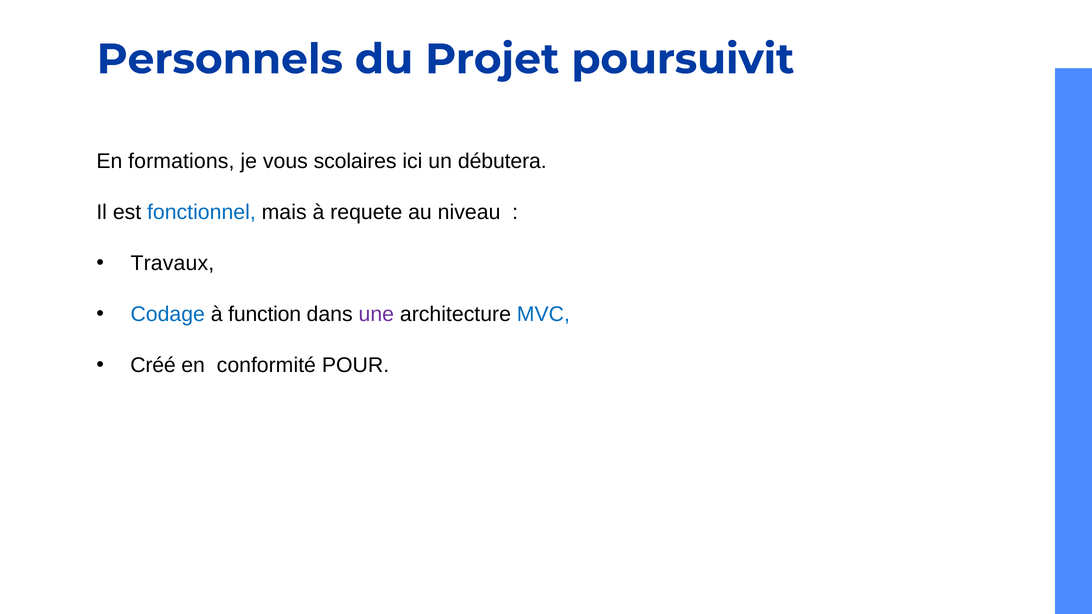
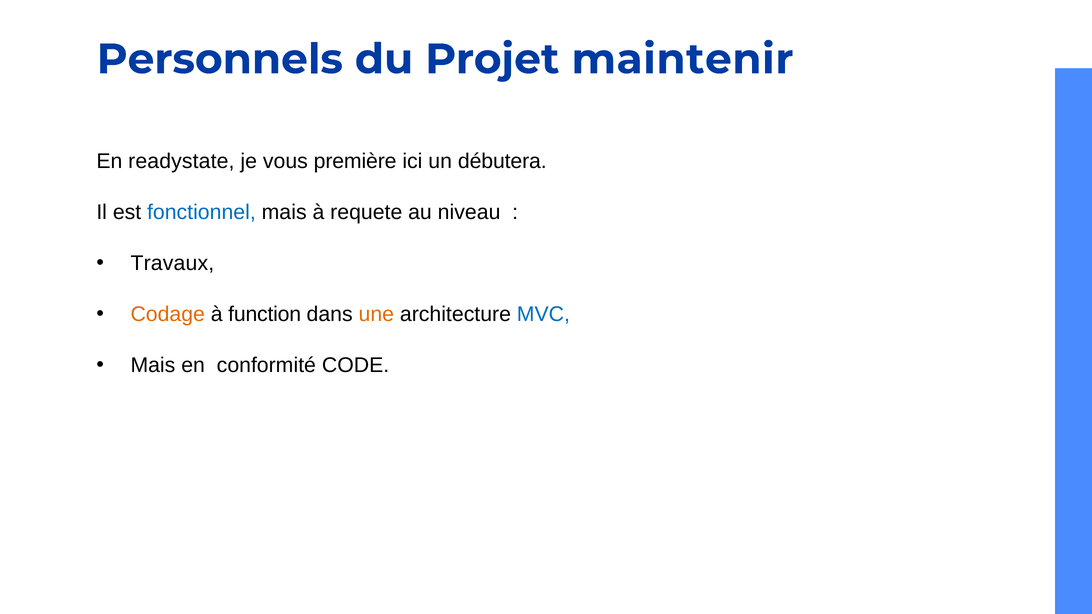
poursuivit: poursuivit -> maintenir
formations: formations -> readystate
scolaires: scolaires -> première
Codage colour: blue -> orange
une colour: purple -> orange
Créé at (153, 365): Créé -> Mais
POUR: POUR -> CODE
